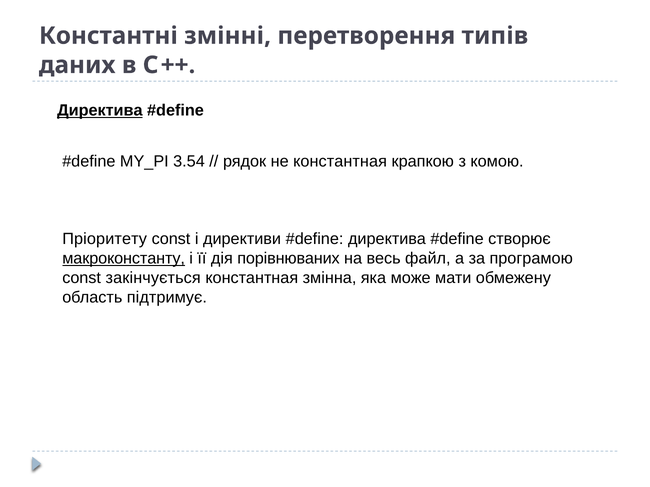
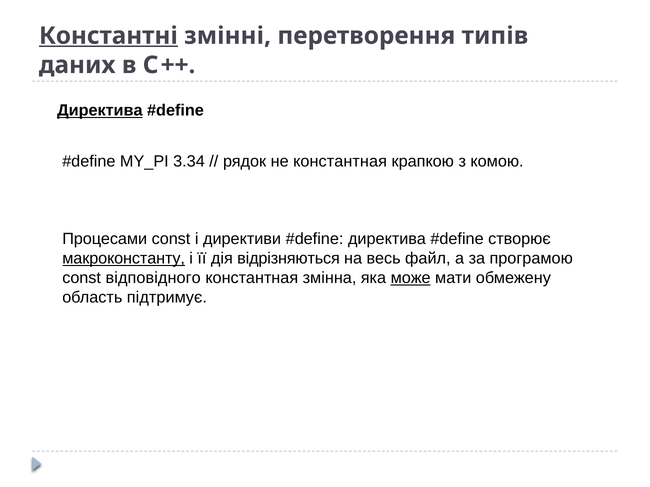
Константні underline: none -> present
3.54: 3.54 -> 3.34
Пріоритету: Пріоритету -> Процесами
порівнюваних: порівнюваних -> відрізняються
закінчується: закінчується -> відповідного
може underline: none -> present
